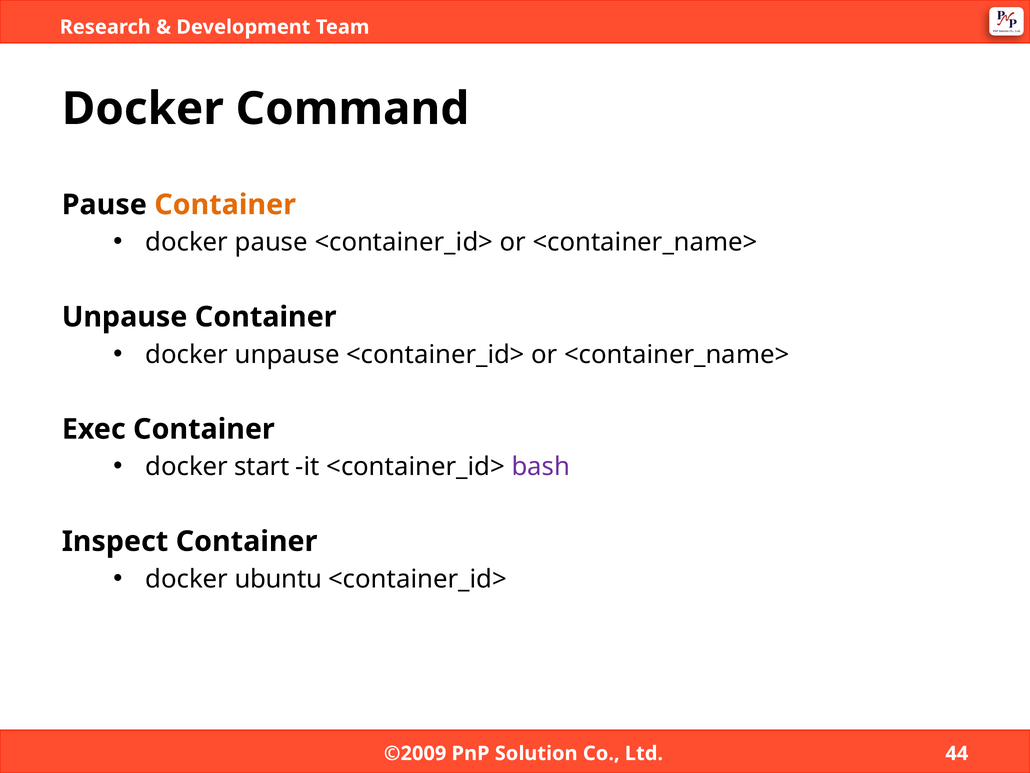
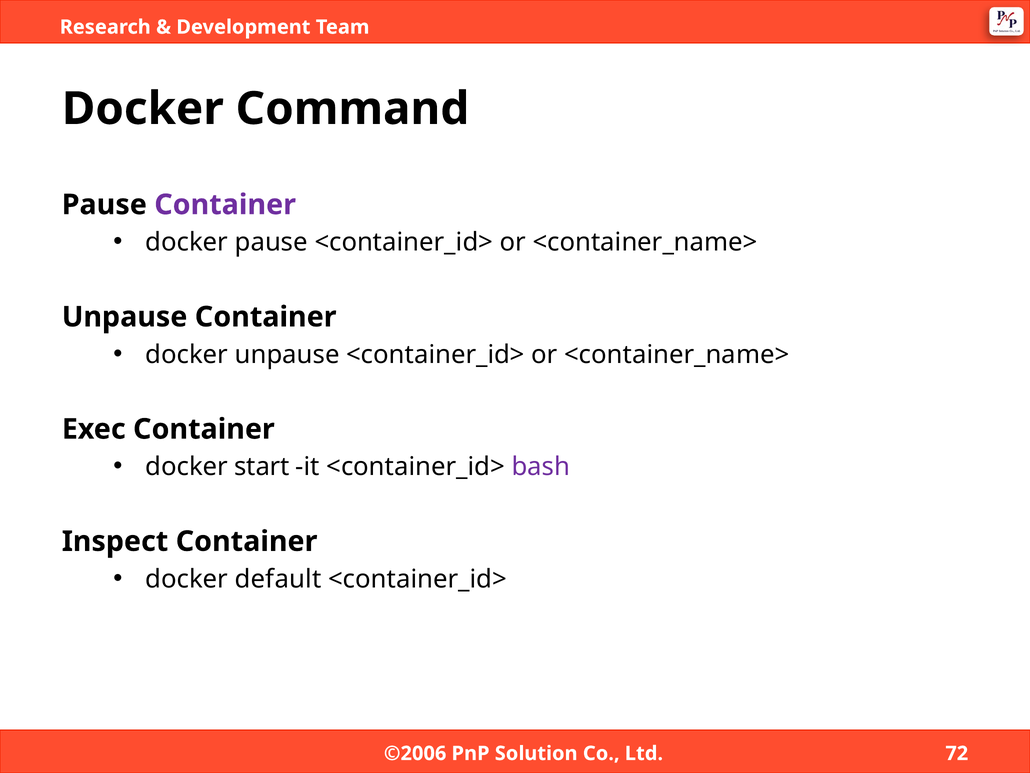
Container at (225, 205) colour: orange -> purple
ubuntu: ubuntu -> default
©2009: ©2009 -> ©2006
44: 44 -> 72
